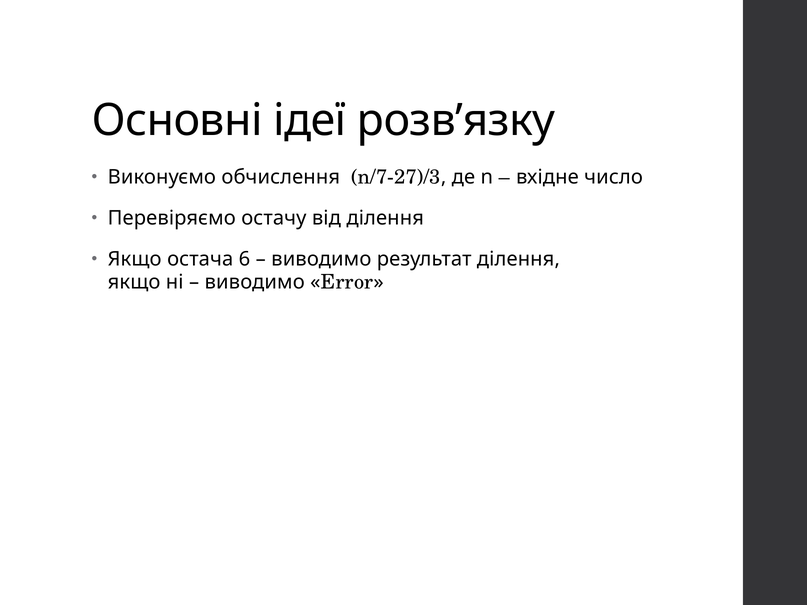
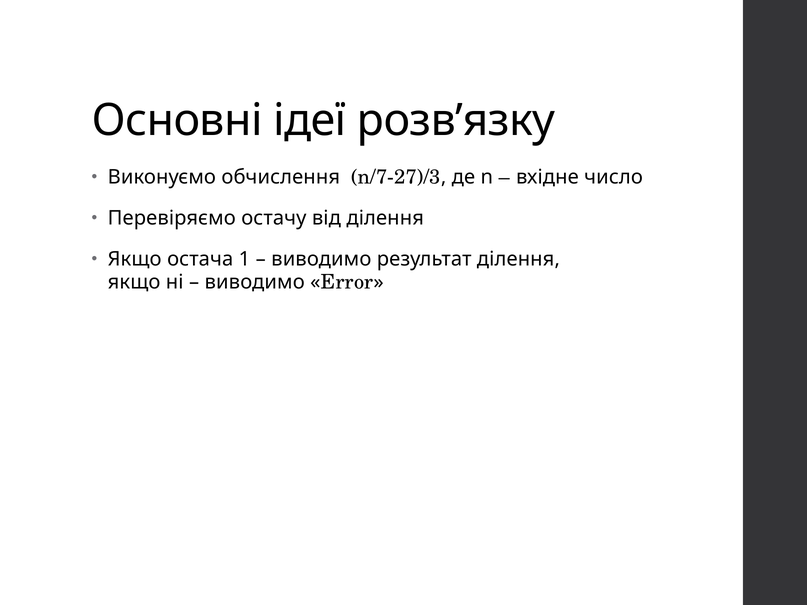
6: 6 -> 1
